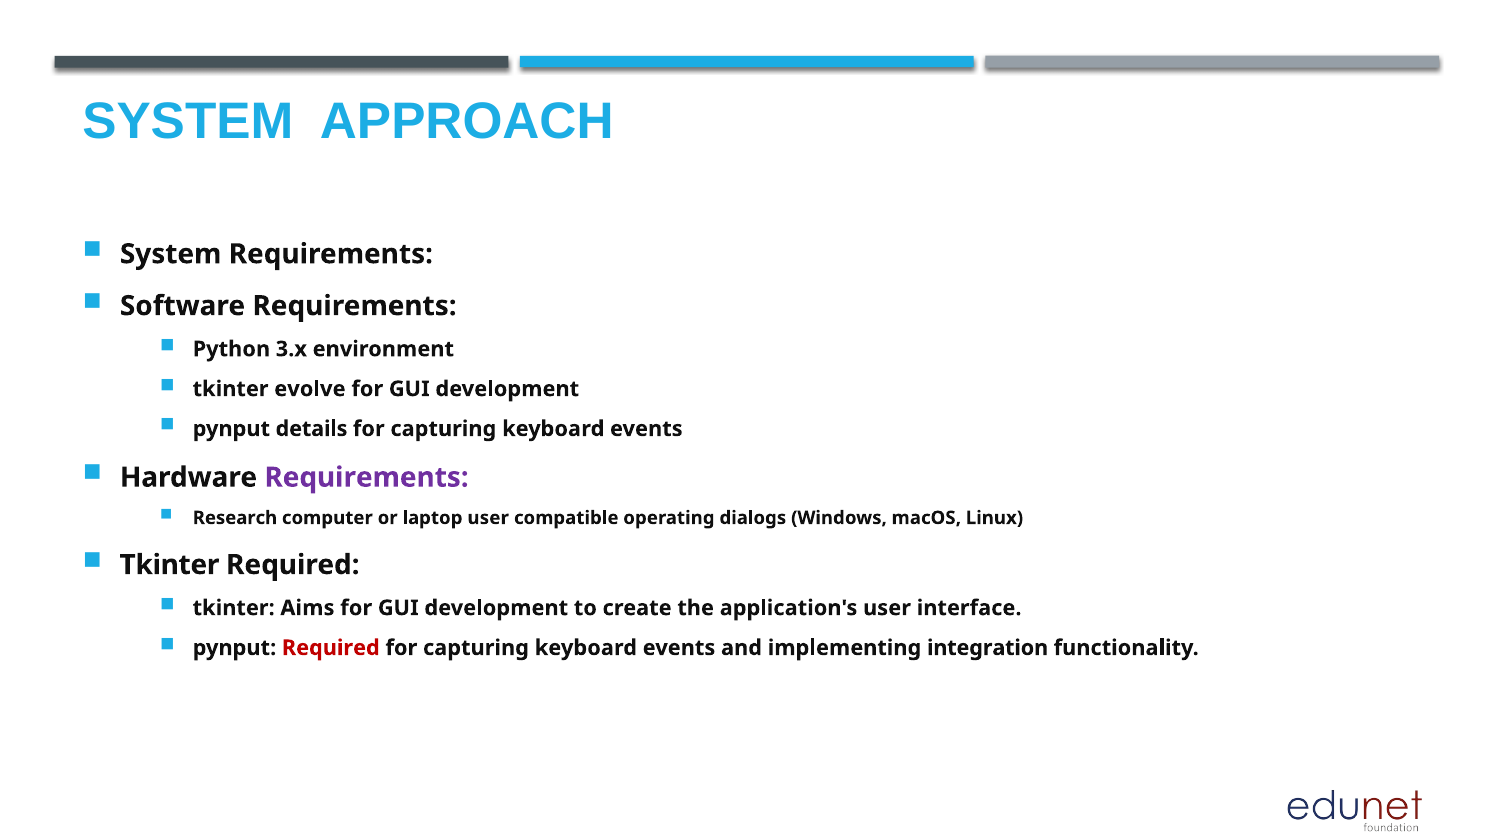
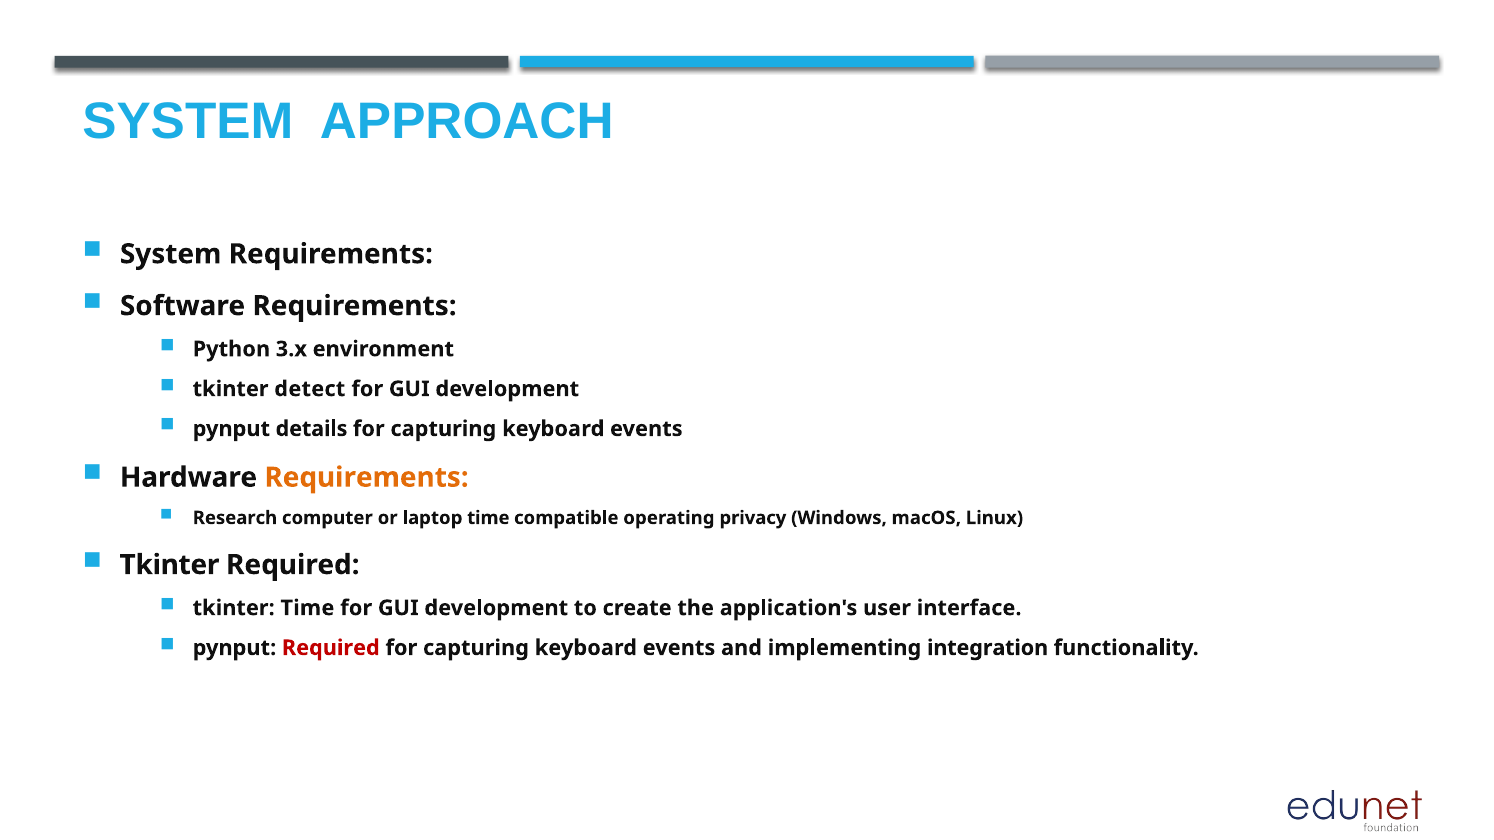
evolve: evolve -> detect
Requirements at (367, 478) colour: purple -> orange
laptop user: user -> time
dialogs: dialogs -> privacy
tkinter Aims: Aims -> Time
